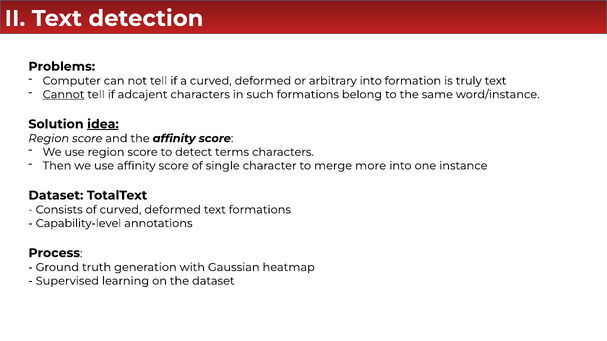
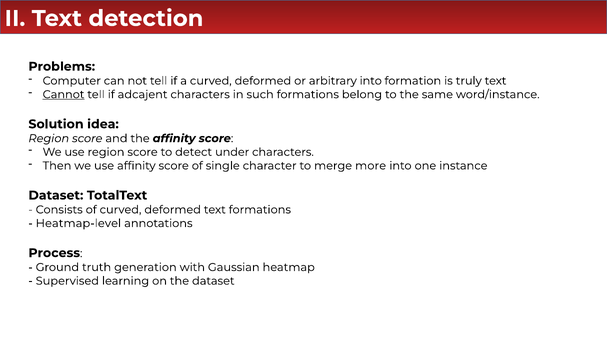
idea underline: present -> none
terms: terms -> under
Capability-level: Capability-level -> Heatmap-level
